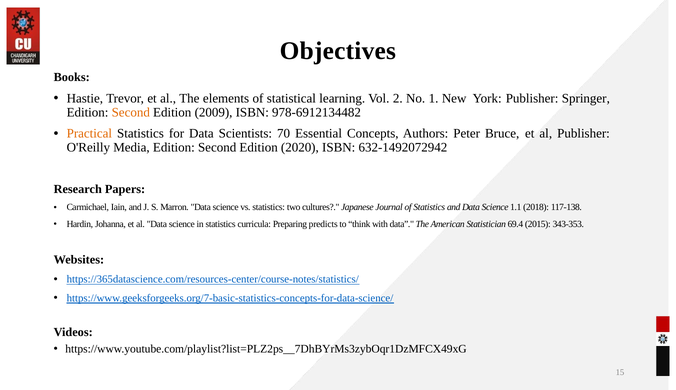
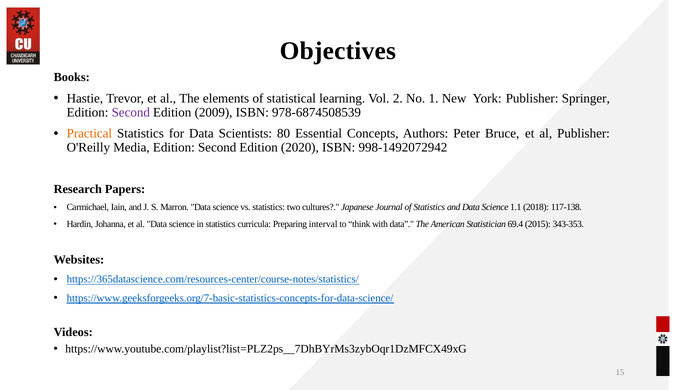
Second at (131, 112) colour: orange -> purple
978-6912134482: 978-6912134482 -> 978-6874508539
70: 70 -> 80
632-1492072942: 632-1492072942 -> 998-1492072942
predicts: predicts -> interval
